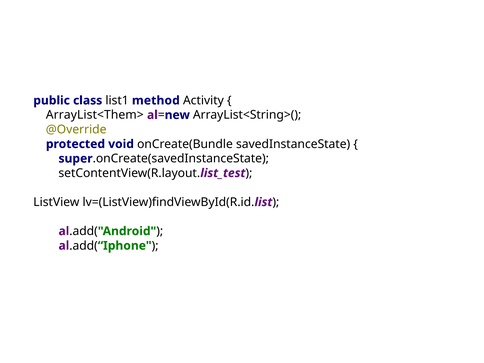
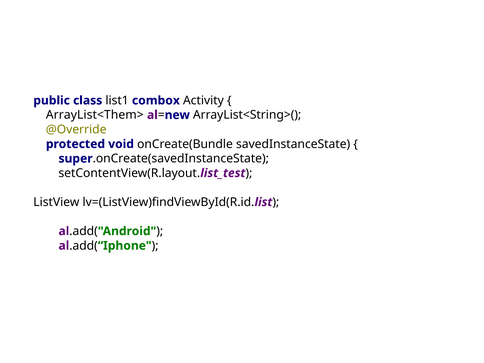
method: method -> combox
